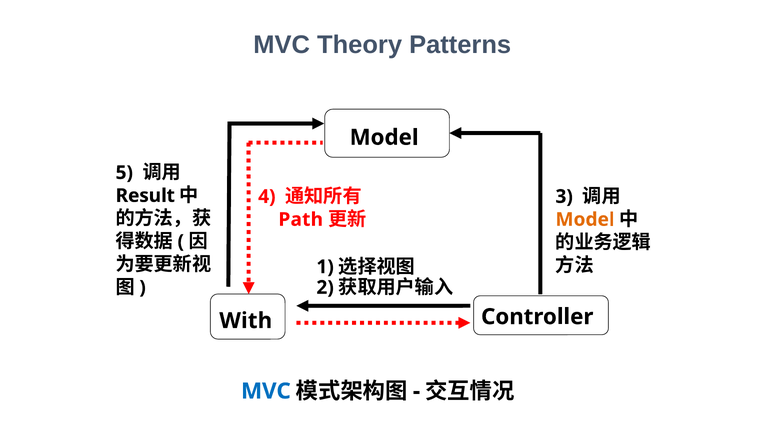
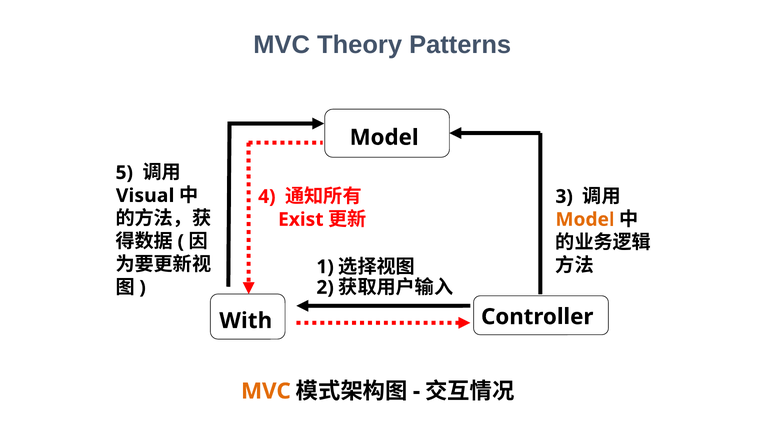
Result: Result -> Visual
Path: Path -> Exist
MVC at (266, 391) colour: blue -> orange
